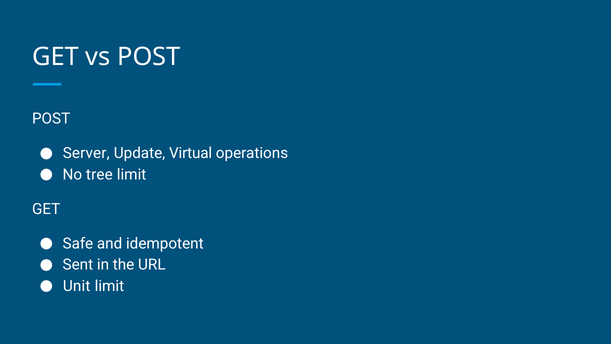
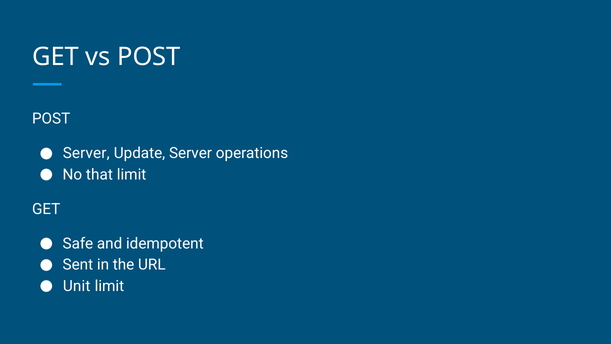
Update Virtual: Virtual -> Server
tree: tree -> that
